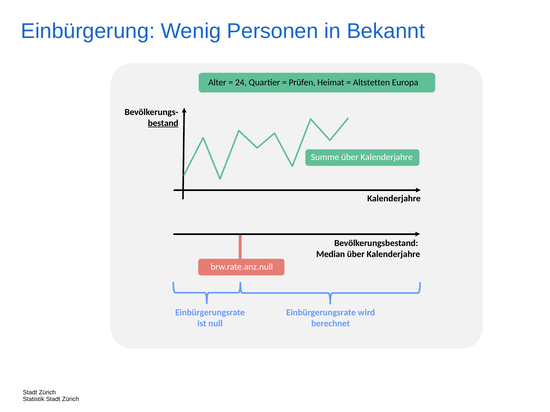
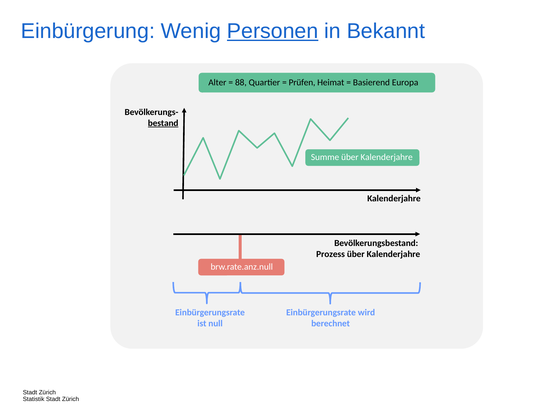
Personen underline: none -> present
24: 24 -> 88
Altstetten: Altstetten -> Basierend
Median: Median -> Prozess
